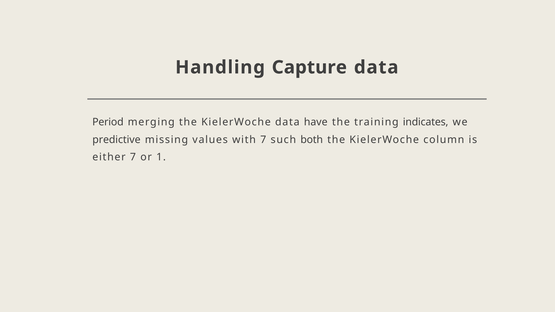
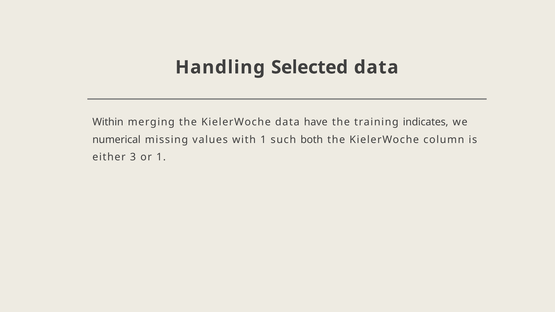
Capture: Capture -> Selected
Period: Period -> Within
predictive: predictive -> numerical
with 7: 7 -> 1
either 7: 7 -> 3
